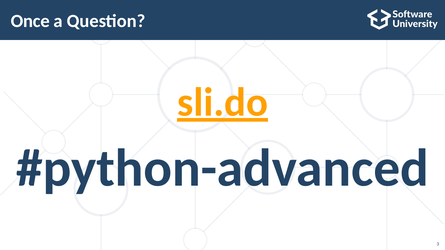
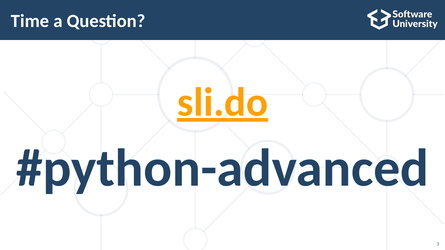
Once: Once -> Time
